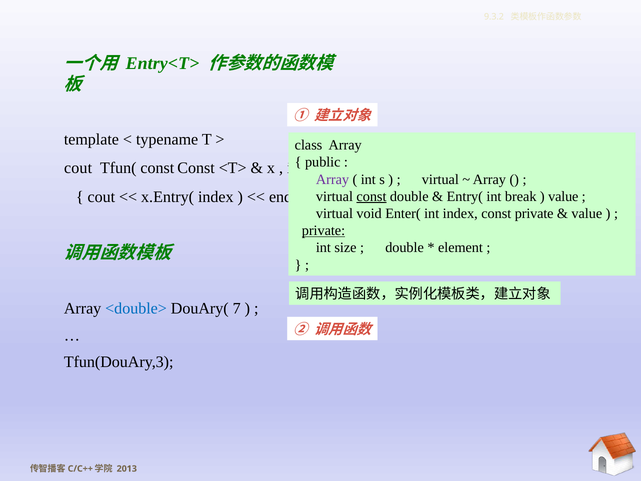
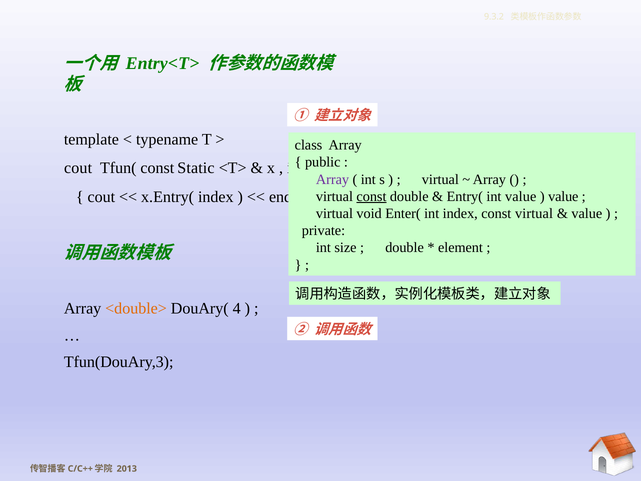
const Const: Const -> Static
int break: break -> value
const private: private -> virtual
private at (323, 231) underline: present -> none
<double> colour: blue -> orange
7: 7 -> 4
